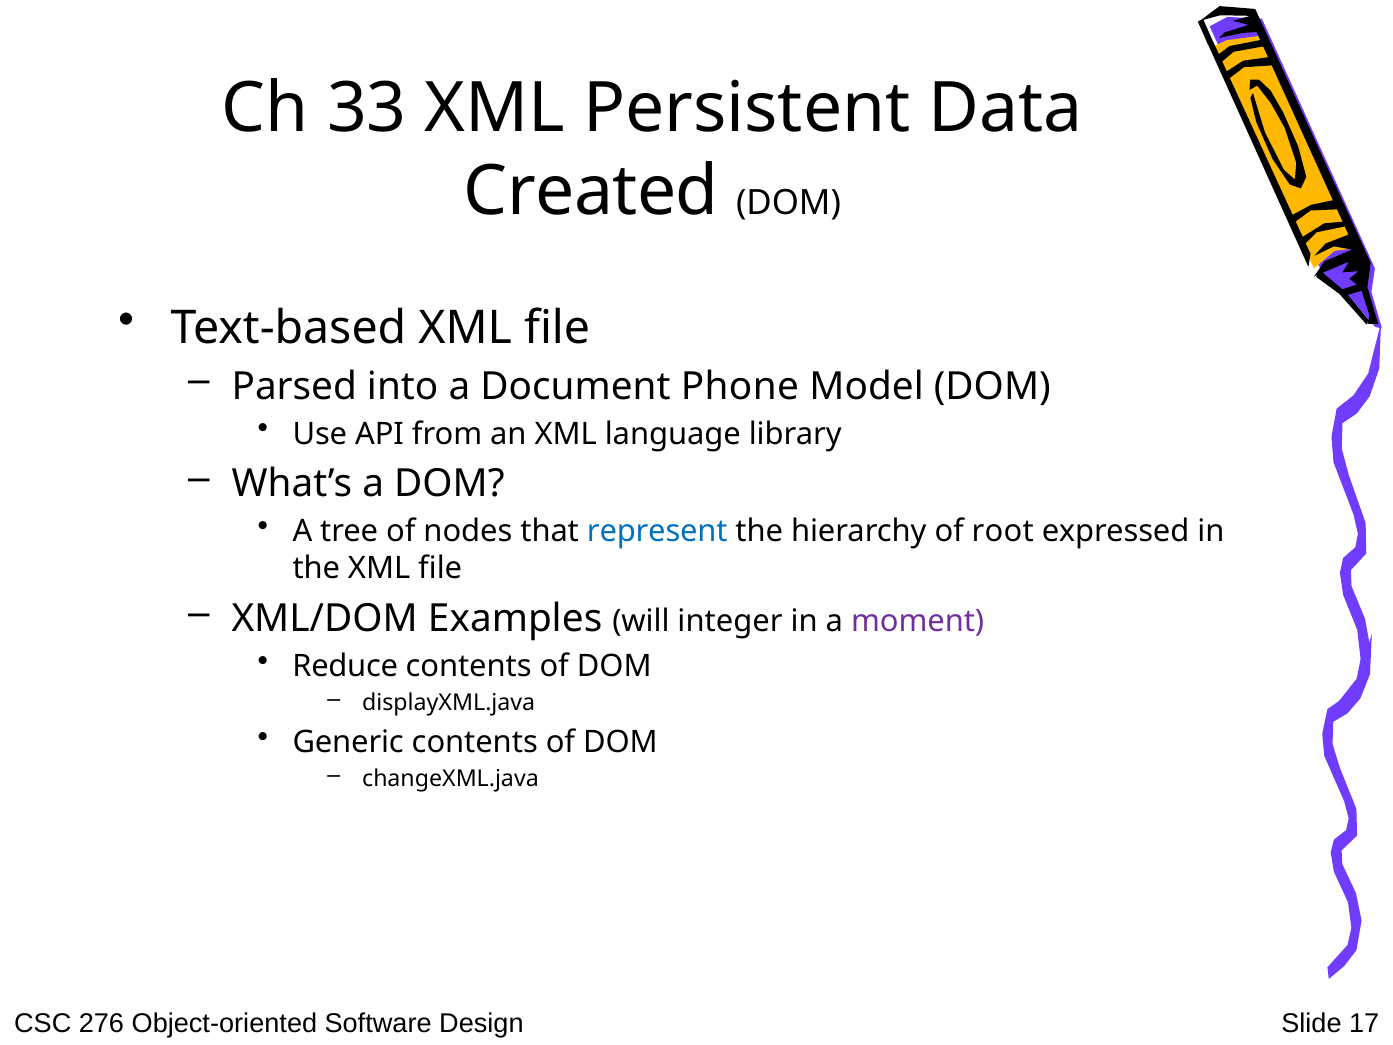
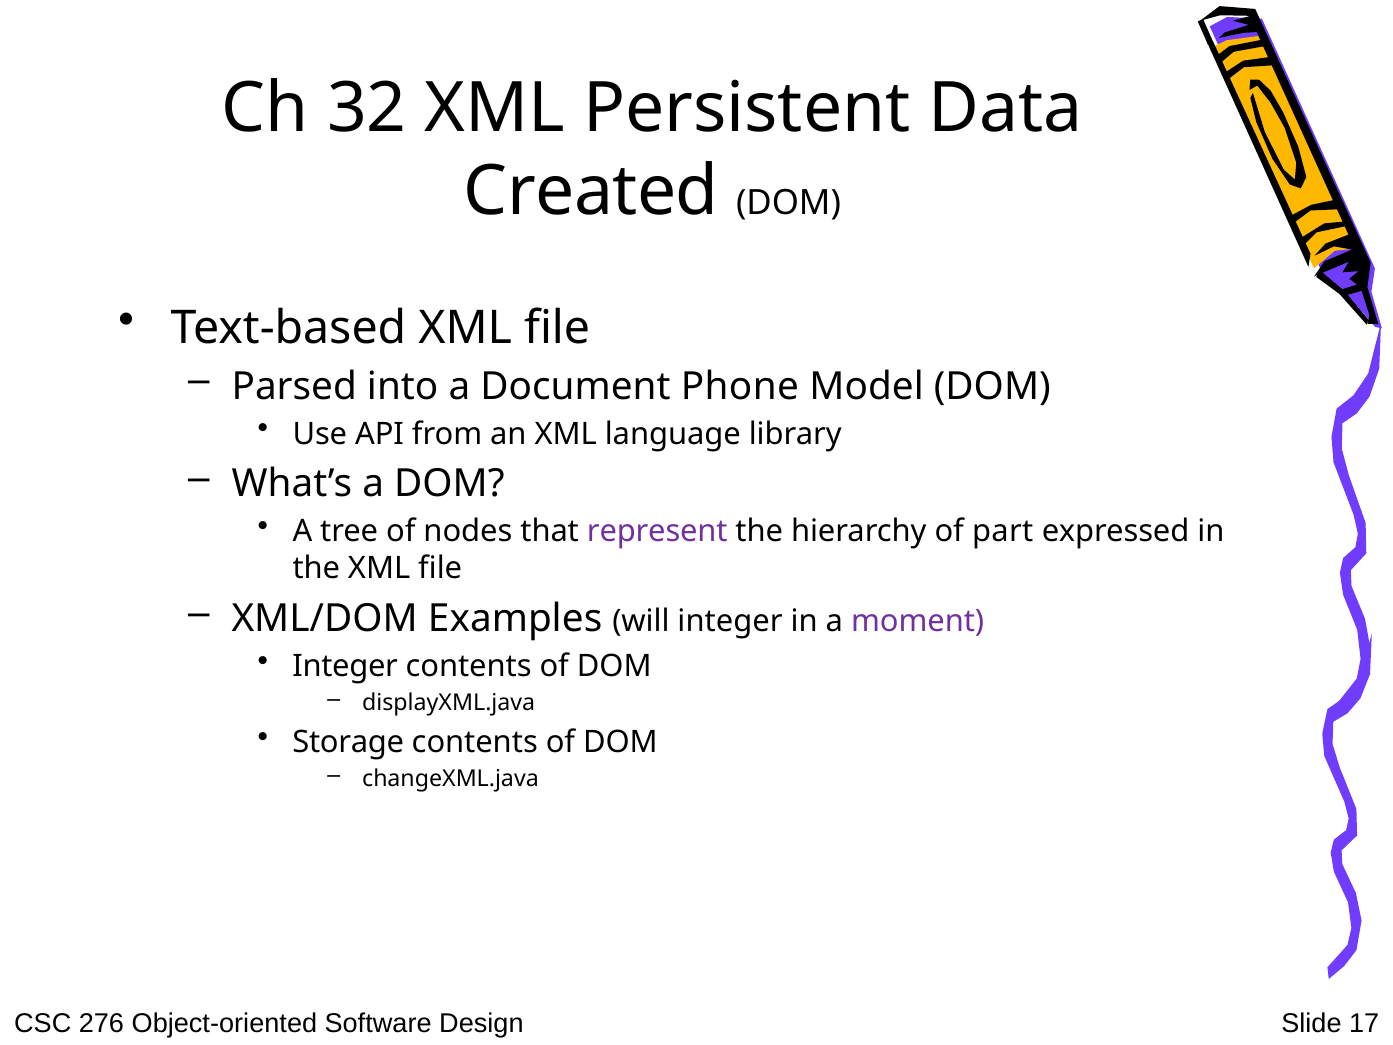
33: 33 -> 32
represent colour: blue -> purple
root: root -> part
Reduce at (345, 666): Reduce -> Integer
Generic: Generic -> Storage
